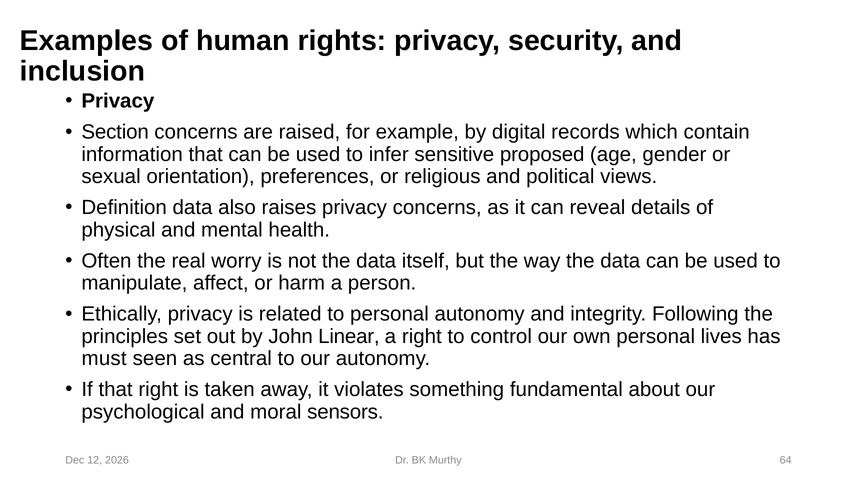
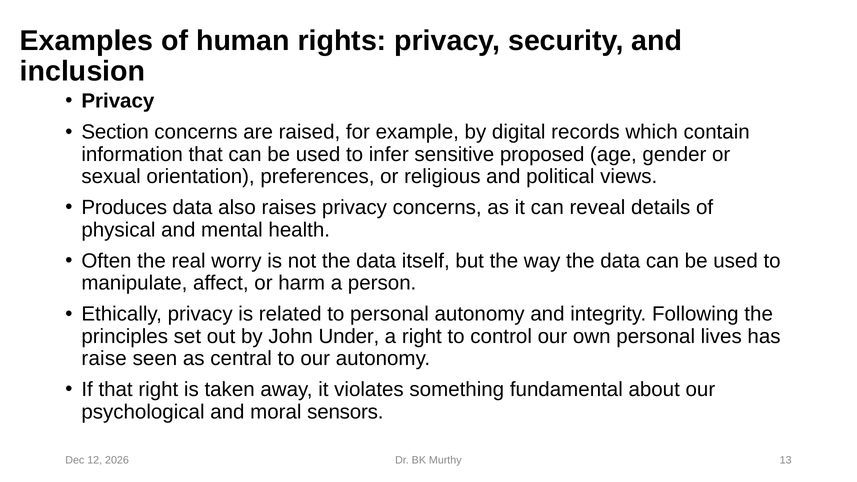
Definition: Definition -> Produces
Linear: Linear -> Under
must: must -> raise
64: 64 -> 13
